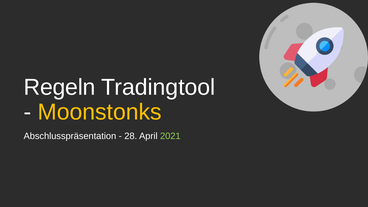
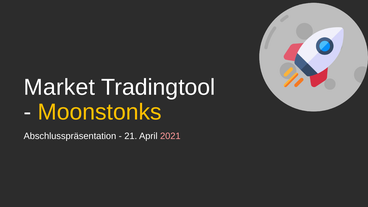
Regeln: Regeln -> Market
28: 28 -> 21
2021 colour: light green -> pink
